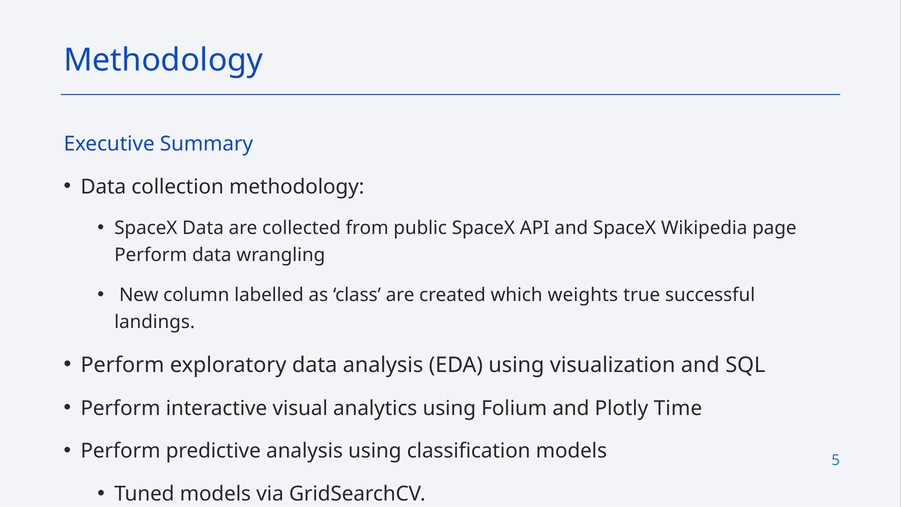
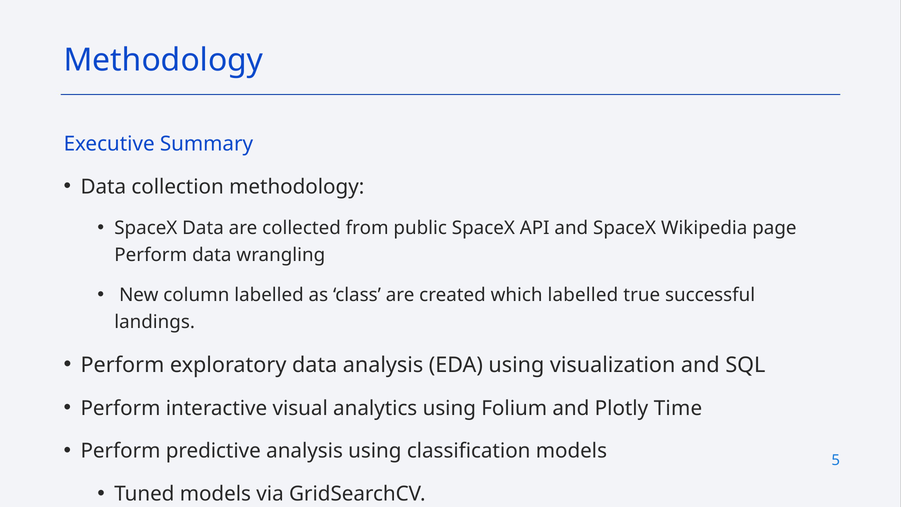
which weights: weights -> labelled
